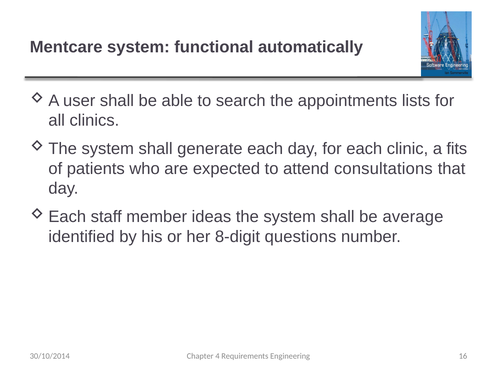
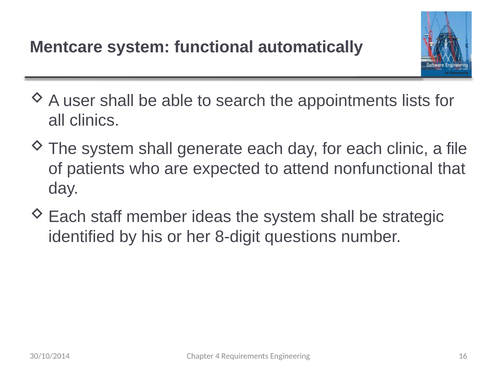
fits: fits -> file
consultations: consultations -> nonfunctional
average: average -> strategic
